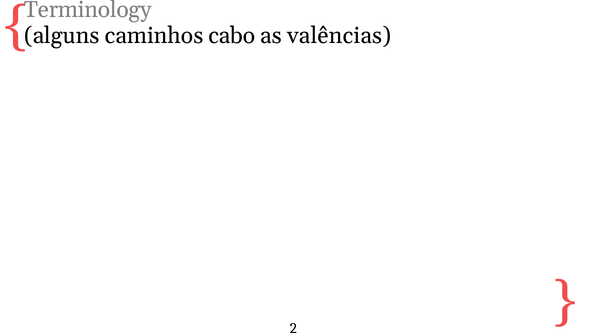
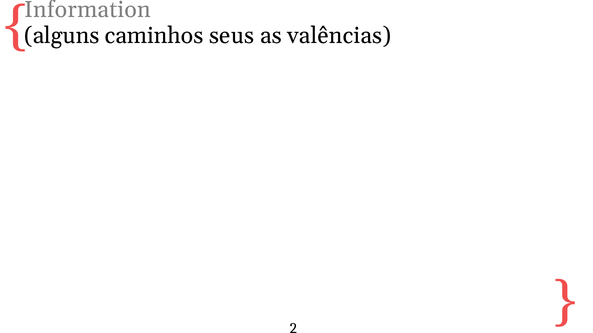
Terminology: Terminology -> Information
cabo: cabo -> seus
